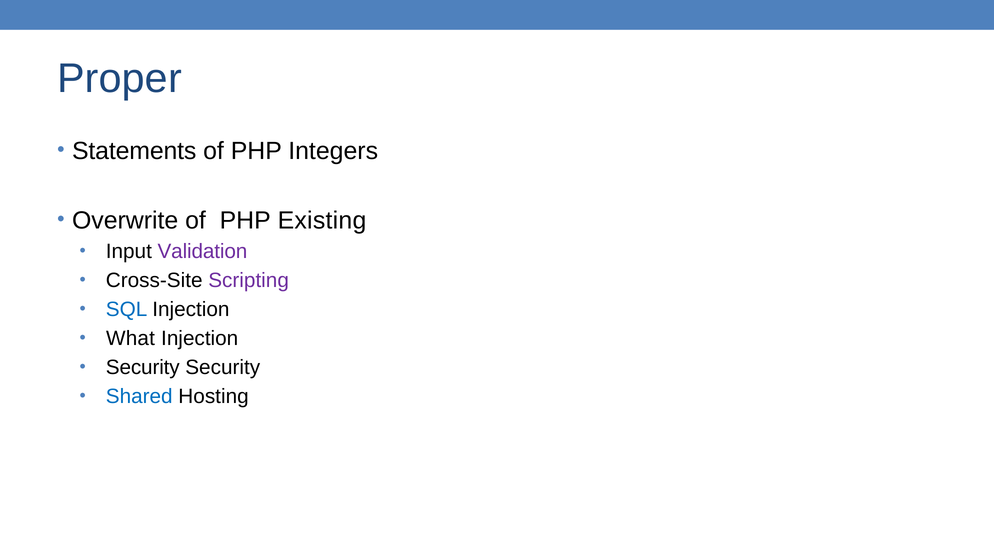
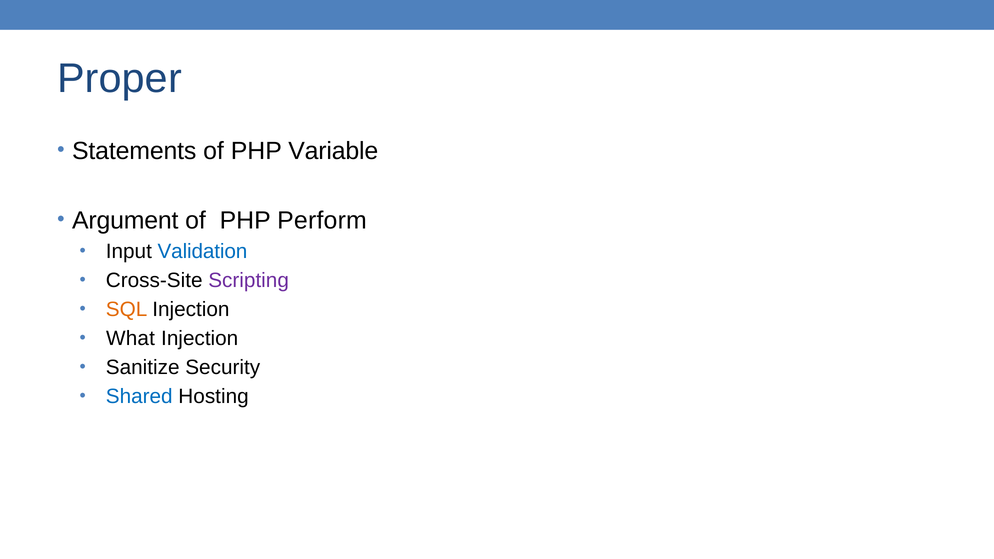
Integers: Integers -> Variable
Overwrite: Overwrite -> Argument
Existing: Existing -> Perform
Validation colour: purple -> blue
SQL colour: blue -> orange
Security at (143, 368): Security -> Sanitize
